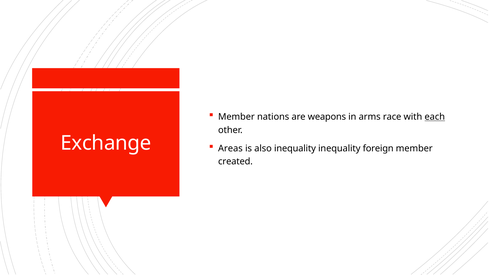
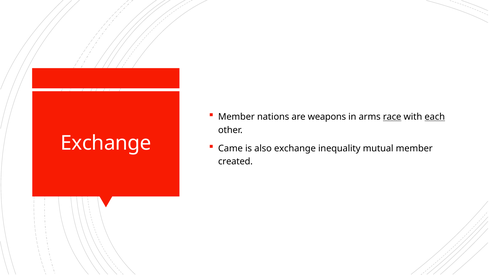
race underline: none -> present
Areas: Areas -> Came
also inequality: inequality -> exchange
foreign: foreign -> mutual
